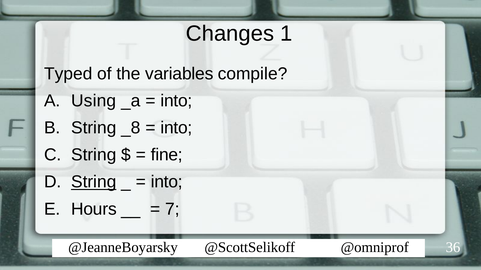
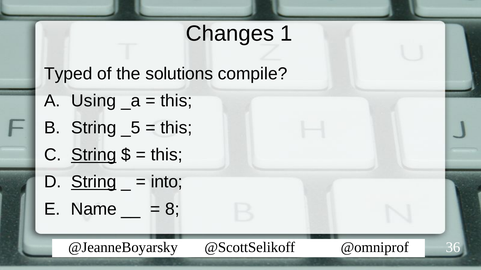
variables: variables -> solutions
into at (176, 101): into -> this
_8: _8 -> _5
into at (176, 128): into -> this
String at (94, 155) underline: none -> present
fine at (167, 155): fine -> this
Hours: Hours -> Name
7: 7 -> 8
